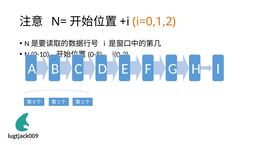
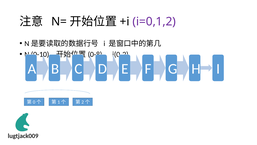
i=0,1,2 colour: orange -> purple
